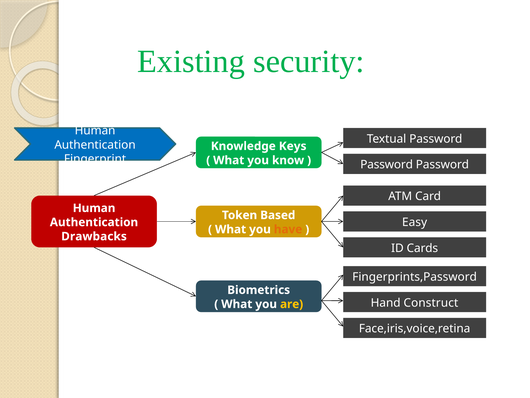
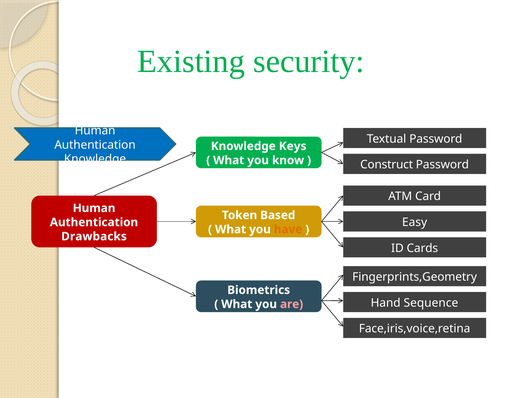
Fingerprint at (95, 159): Fingerprint -> Knowledge
Password at (387, 165): Password -> Construct
Fingerprints,Password: Fingerprints,Password -> Fingerprints,Geometry
Construct: Construct -> Sequence
are colour: yellow -> pink
